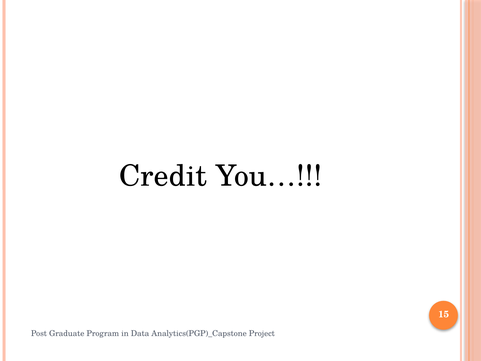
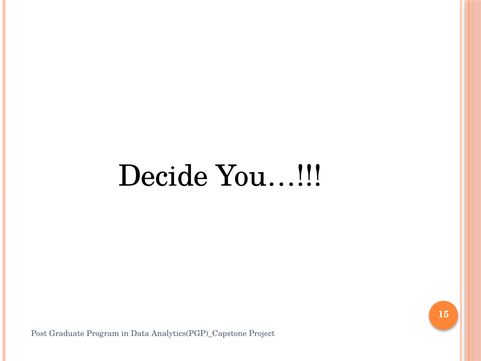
Credit: Credit -> Decide
